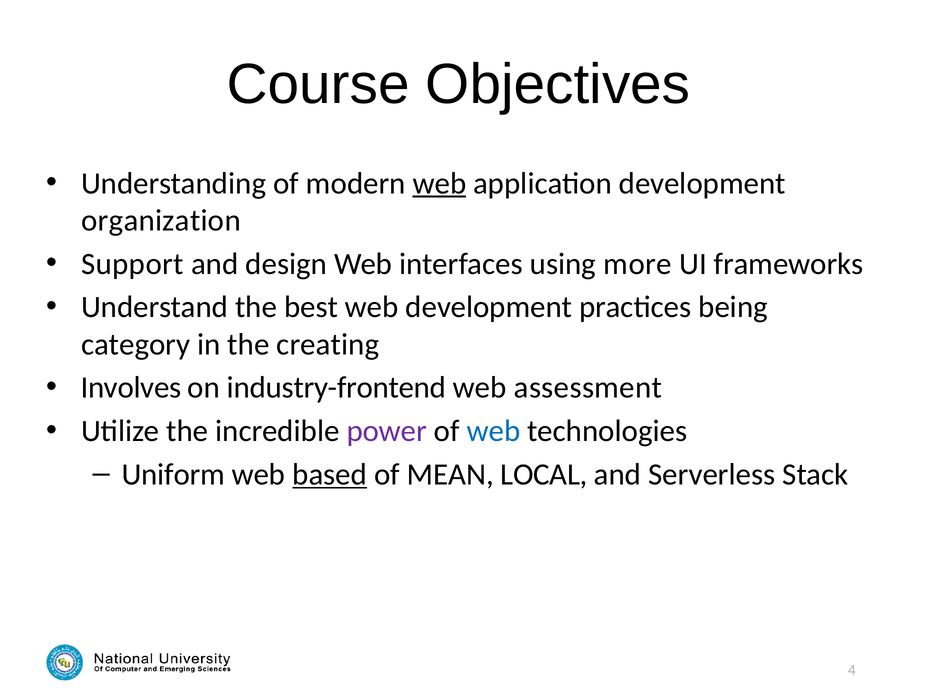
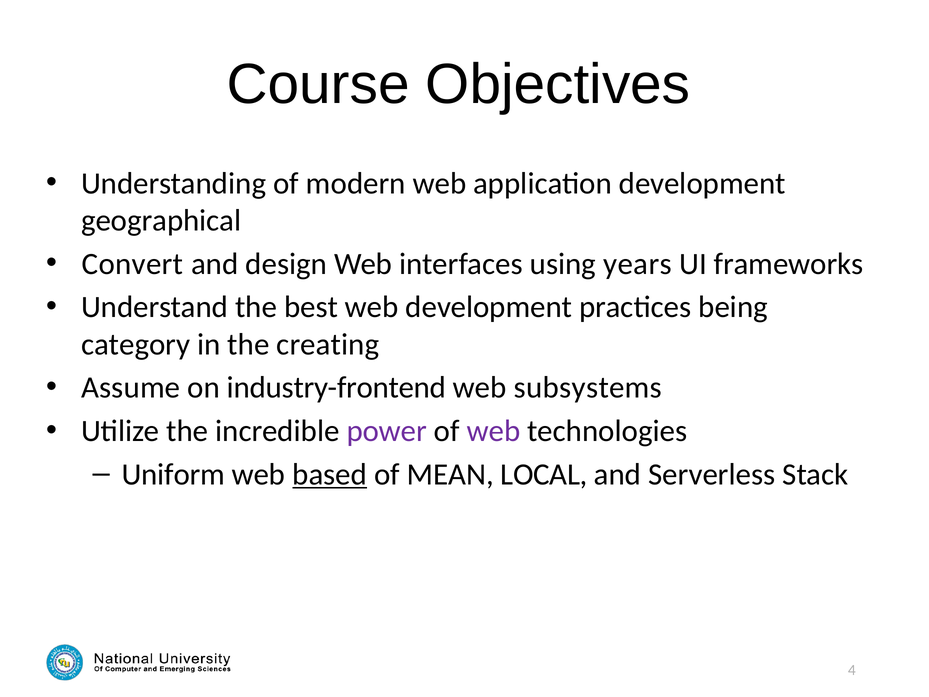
web at (439, 183) underline: present -> none
organization: organization -> geographical
Support: Support -> Convert
more: more -> years
Involves: Involves -> Assume
assessment: assessment -> subsystems
web at (494, 431) colour: blue -> purple
